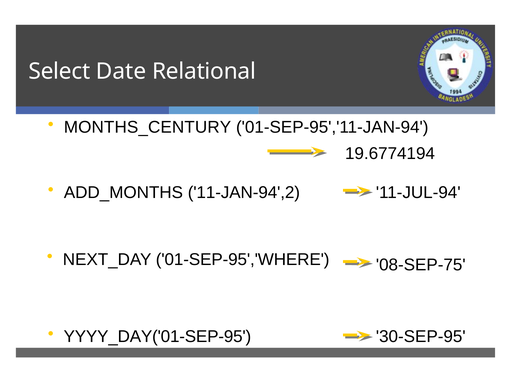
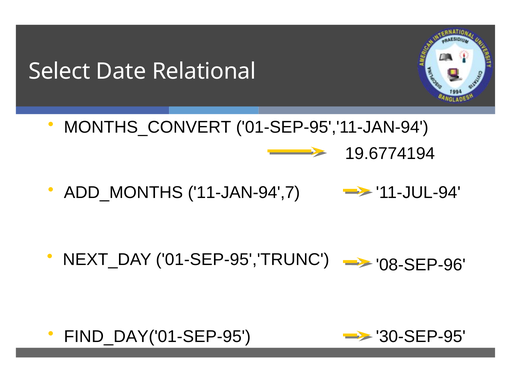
MONTHS_CENTURY: MONTHS_CENTURY -> MONTHS_CONVERT
11-JAN-94',2: 11-JAN-94',2 -> 11-JAN-94',7
01-SEP-95','WHERE: 01-SEP-95','WHERE -> 01-SEP-95','TRUNC
08-SEP-75: 08-SEP-75 -> 08-SEP-96
YYYY_DAY('01-SEP-95: YYYY_DAY('01-SEP-95 -> FIND_DAY('01-SEP-95
